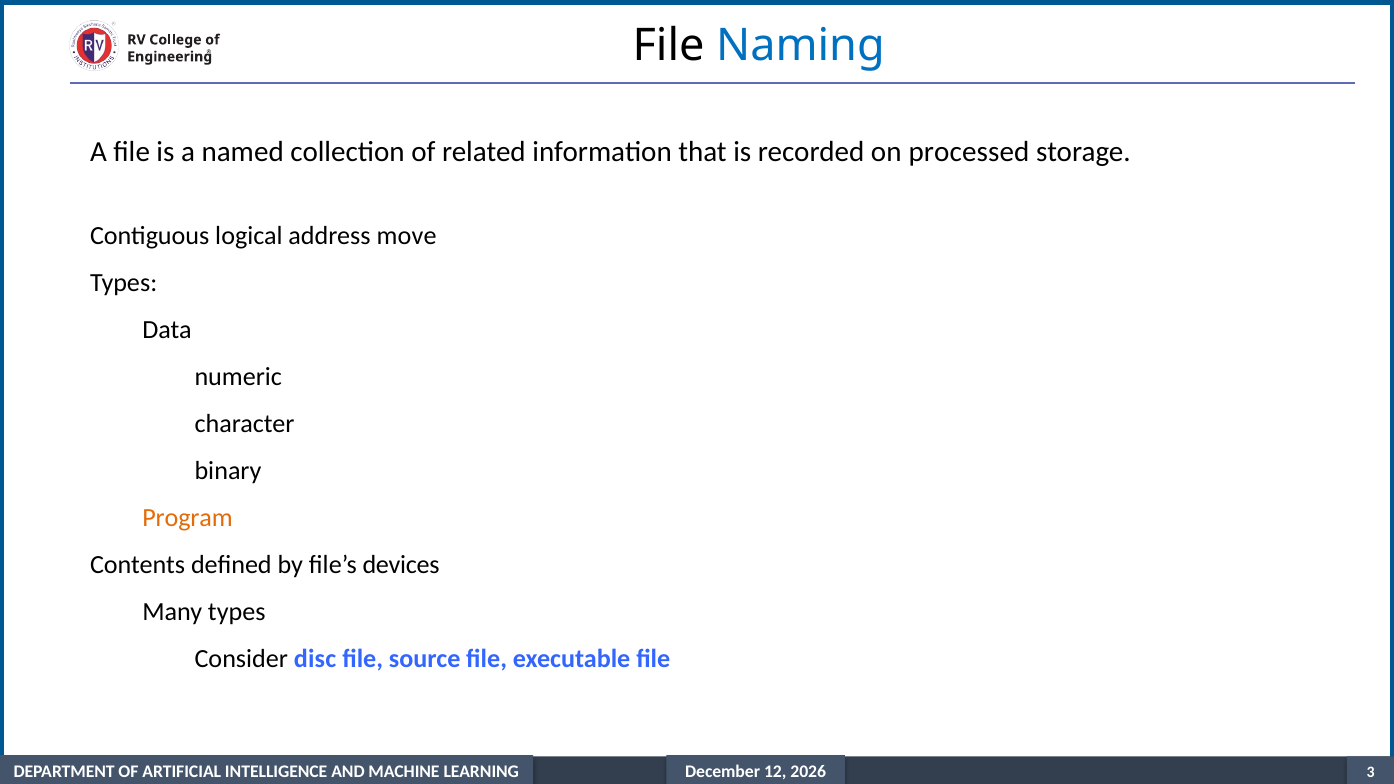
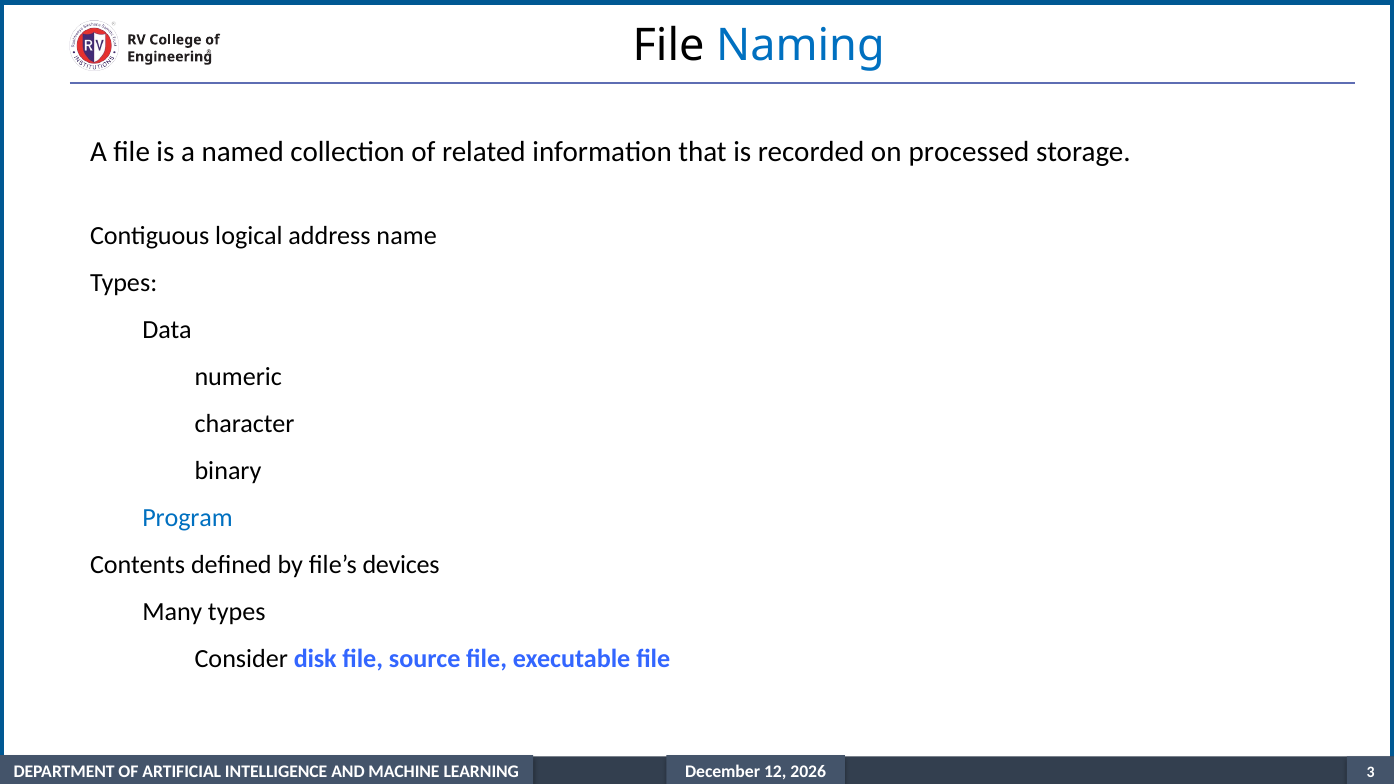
move: move -> name
Program colour: orange -> blue
disc: disc -> disk
